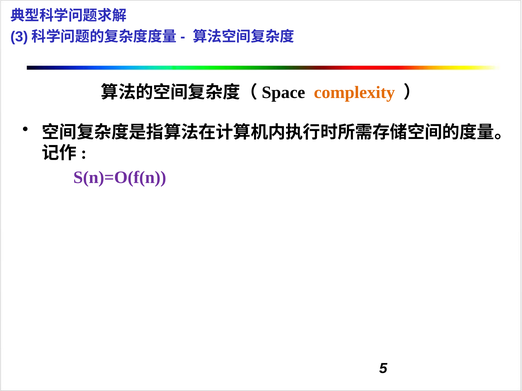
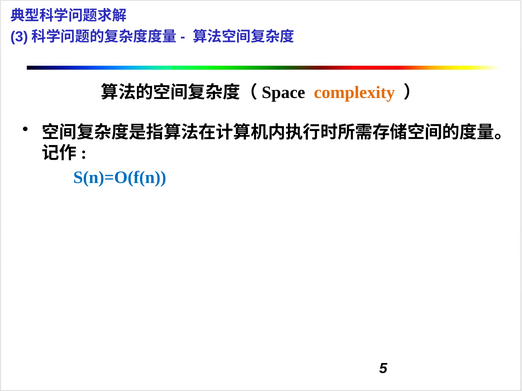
S(n)=O(f(n colour: purple -> blue
